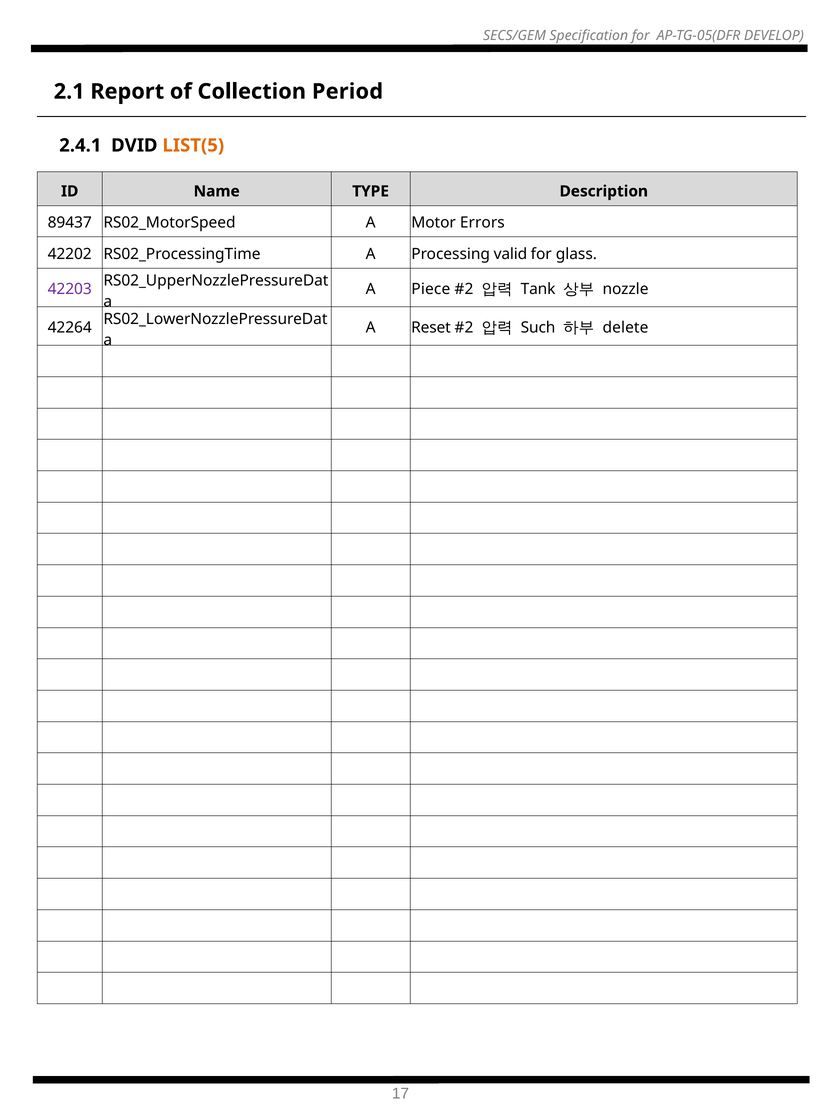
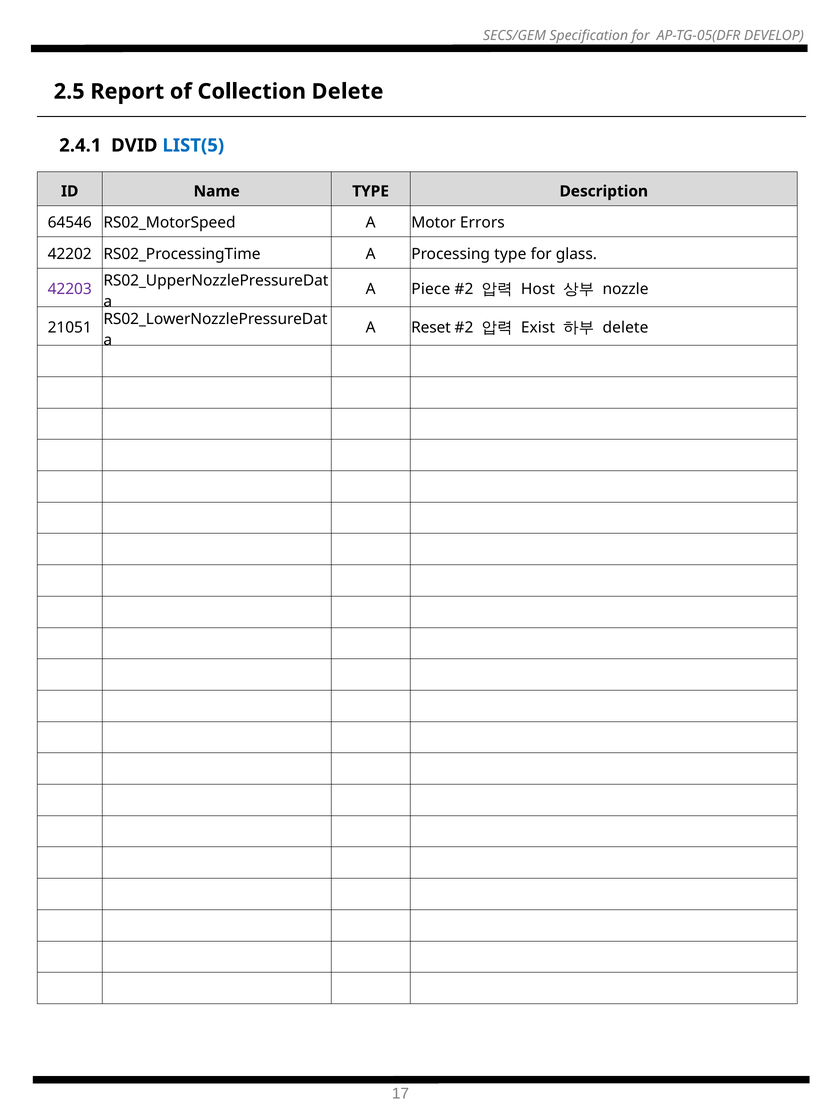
2.1: 2.1 -> 2.5
Collection Period: Period -> Delete
LIST(5 colour: orange -> blue
89437: 89437 -> 64546
Processing valid: valid -> type
Tank: Tank -> Host
42264: 42264 -> 21051
Such: Such -> Exist
